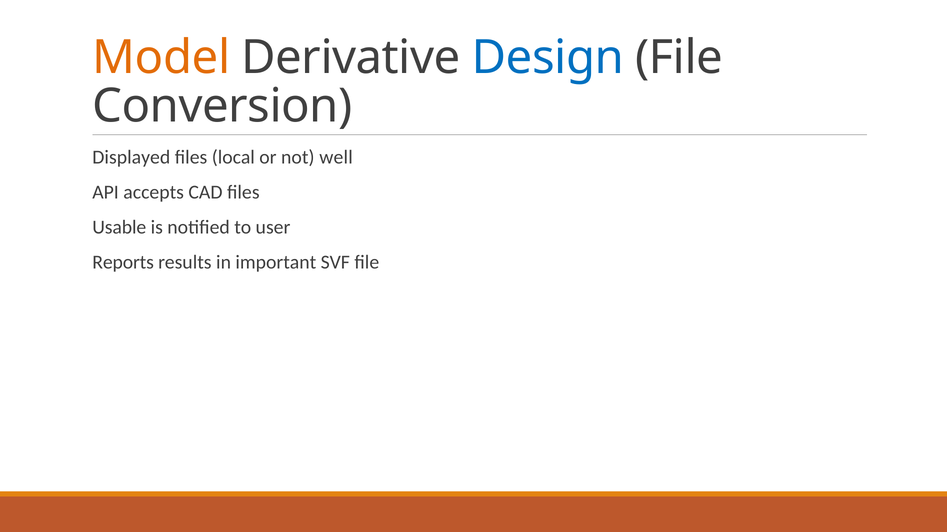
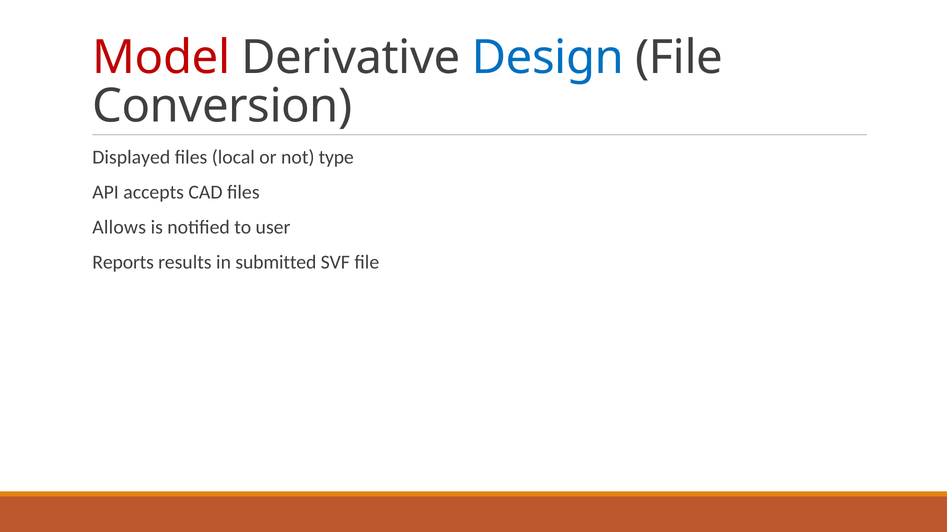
Model colour: orange -> red
well: well -> type
Usable: Usable -> Allows
important: important -> submitted
